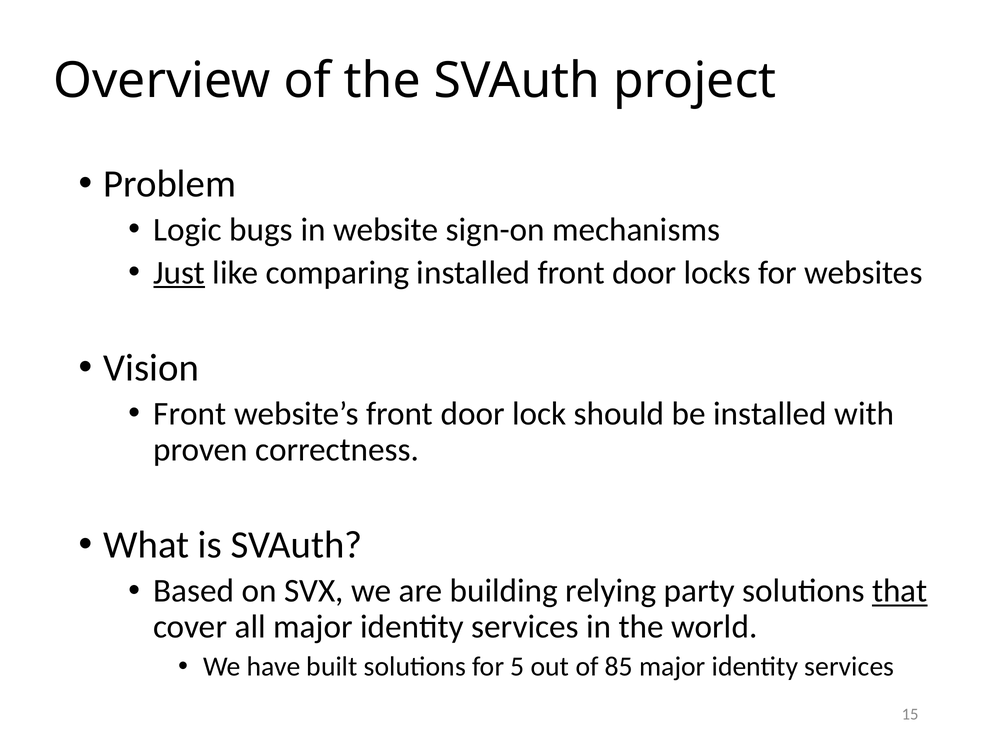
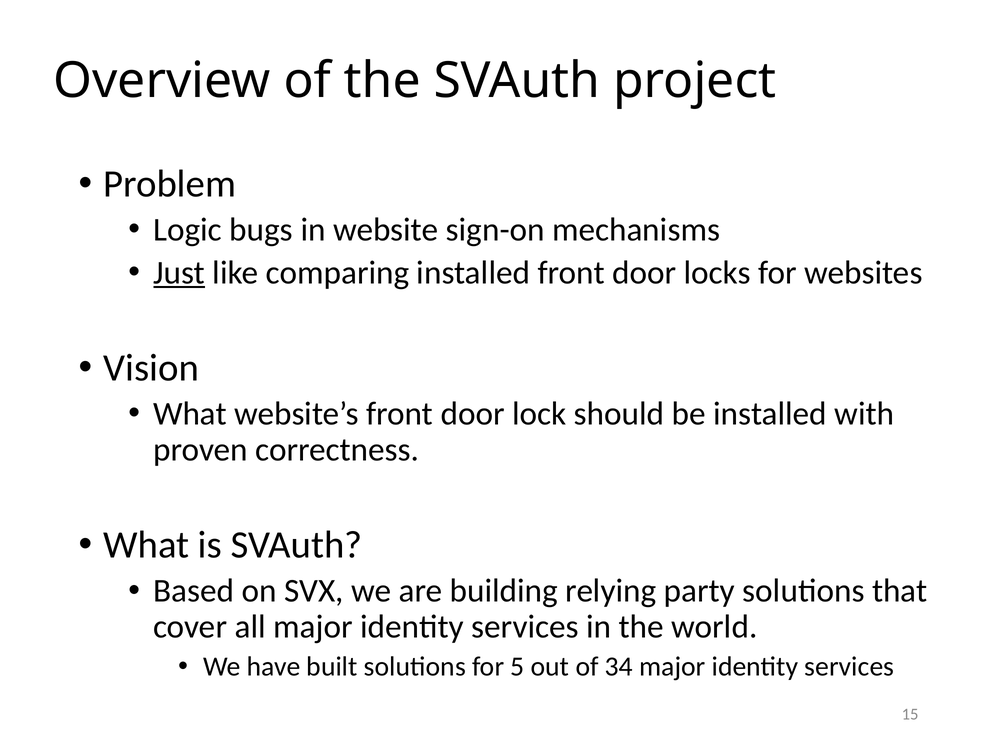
Front at (190, 414): Front -> What
that underline: present -> none
85: 85 -> 34
